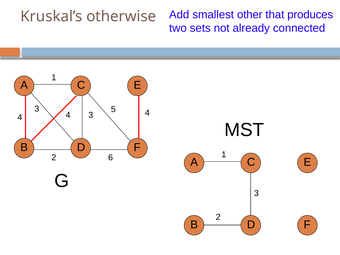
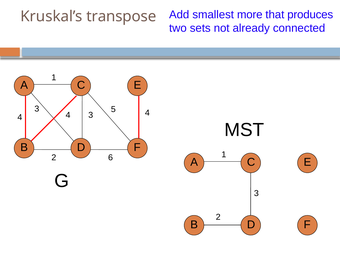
otherwise: otherwise -> transpose
other: other -> more
